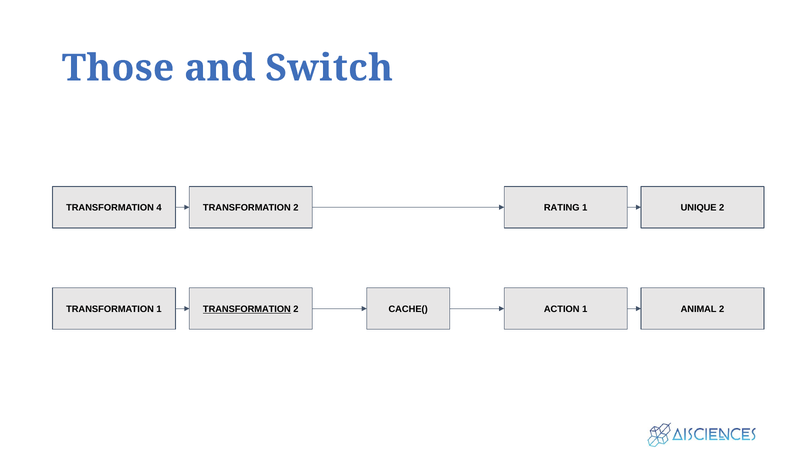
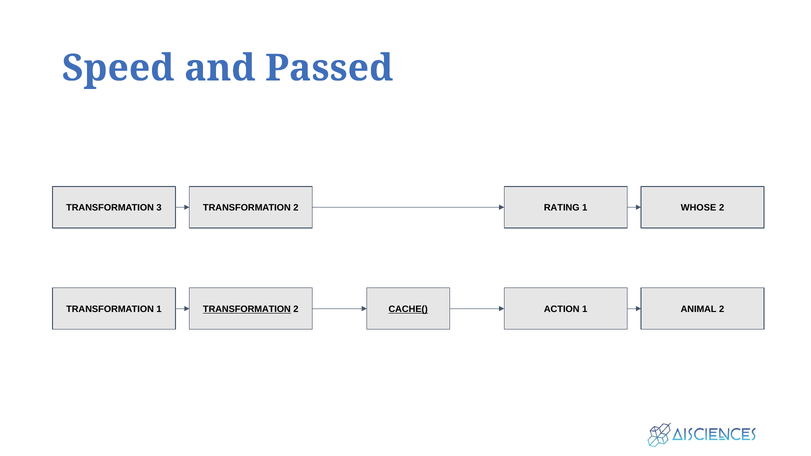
Those: Those -> Speed
Switch: Switch -> Passed
4: 4 -> 3
UNIQUE: UNIQUE -> WHOSE
CACHE( underline: none -> present
